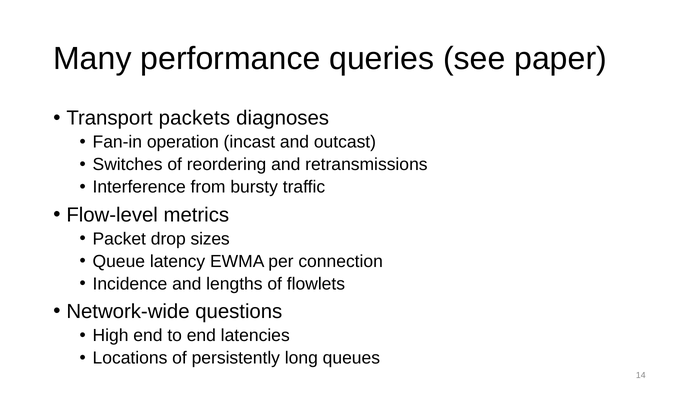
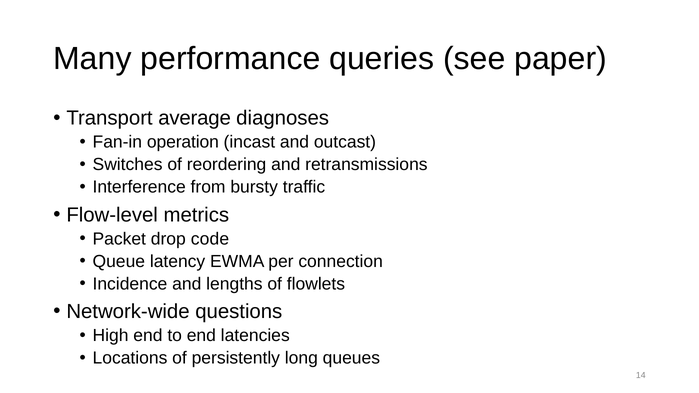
packets: packets -> average
sizes: sizes -> code
